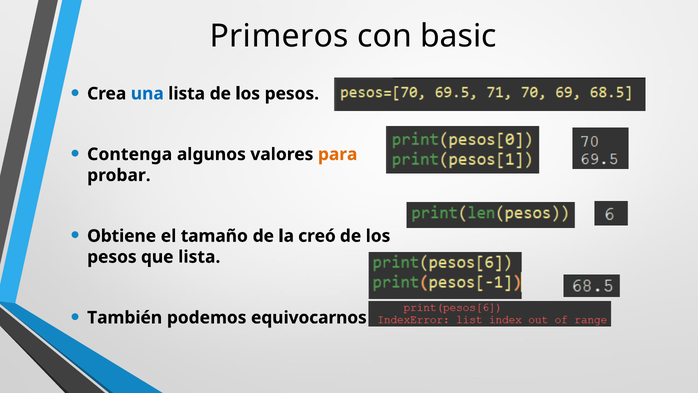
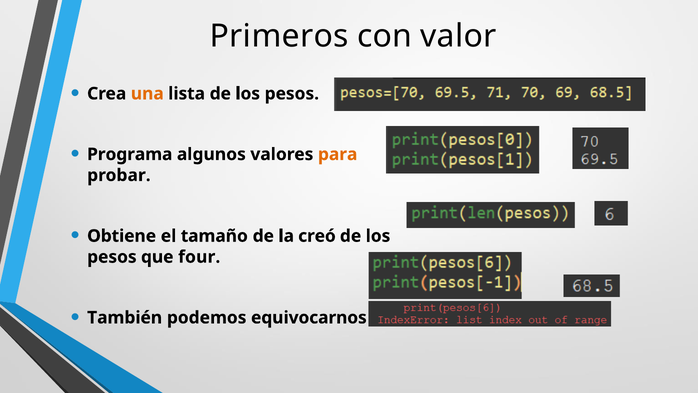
basic: basic -> valor
una colour: blue -> orange
Contenga: Contenga -> Programa
que lista: lista -> four
